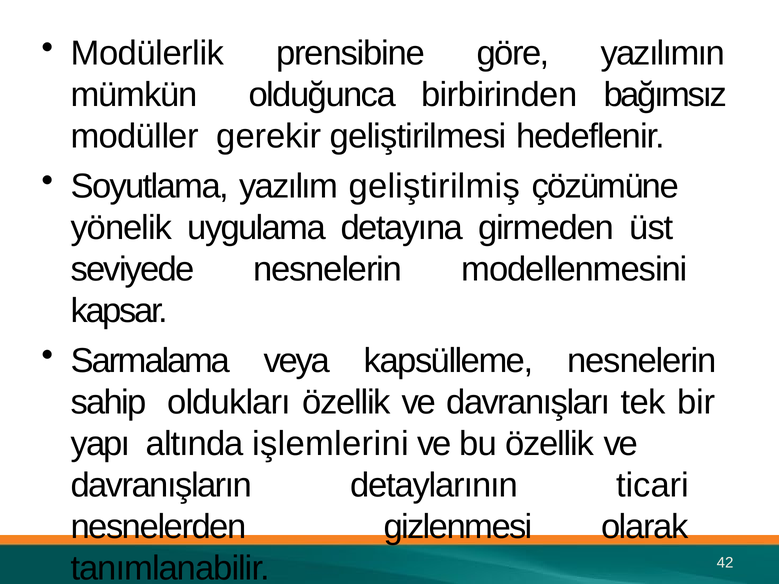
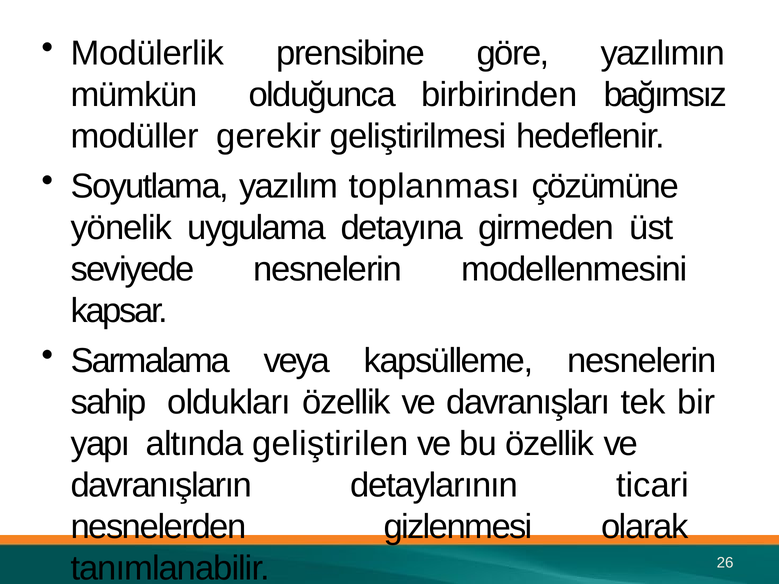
geliştirilmiş: geliştirilmiş -> toplanması
işlemlerini: işlemlerini -> geliştirilen
42: 42 -> 26
